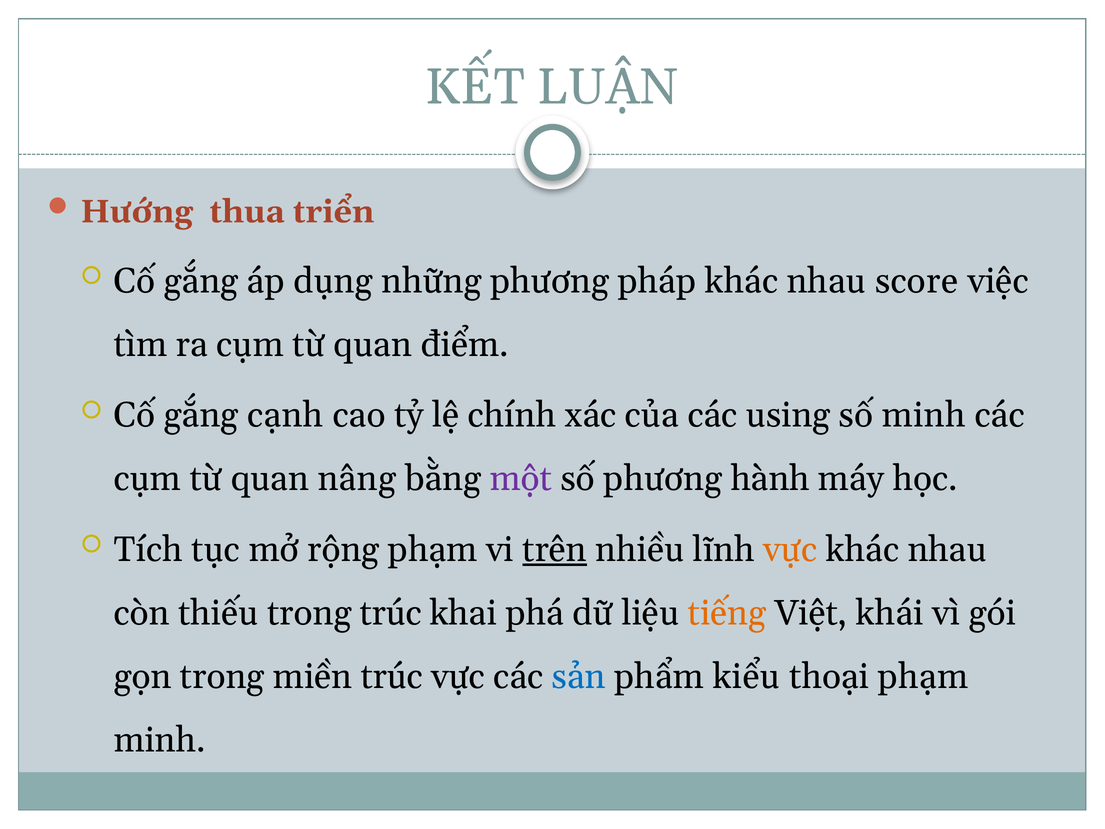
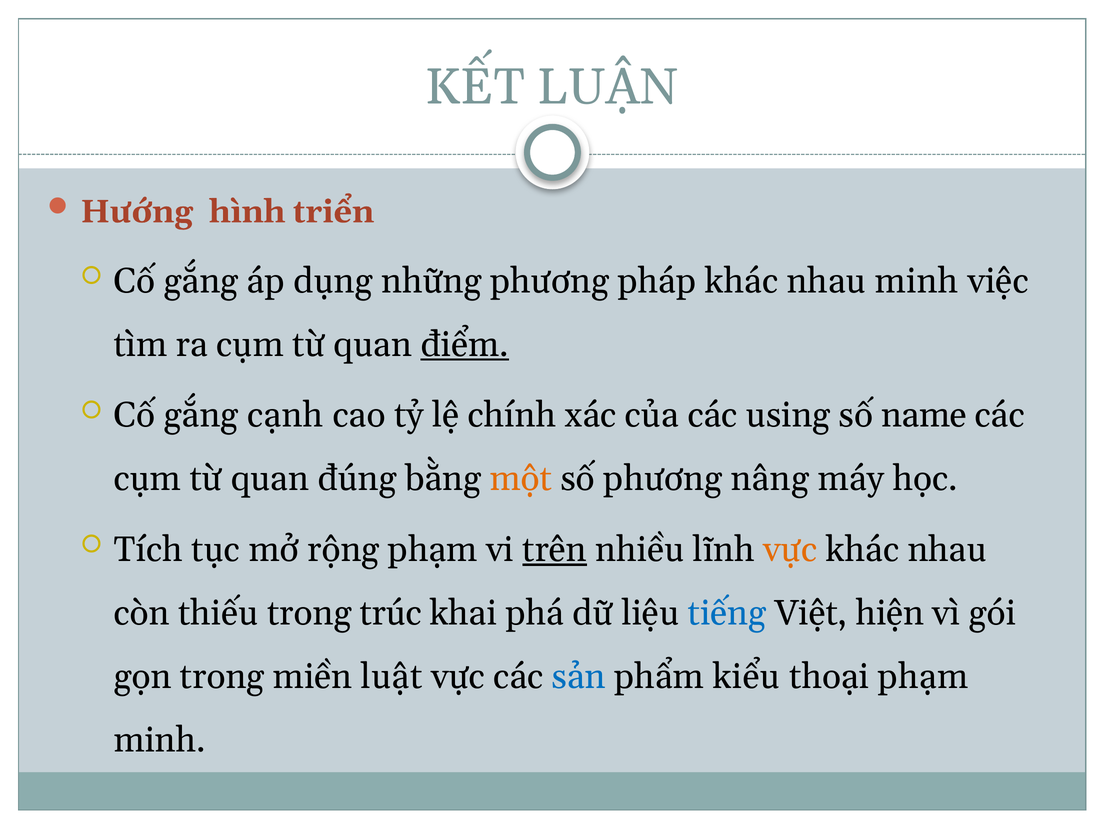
thua: thua -> hình
nhau score: score -> minh
điểm underline: none -> present
số minh: minh -> name
nâng: nâng -> đúng
một colour: purple -> orange
hành: hành -> nâng
tiếng colour: orange -> blue
khái: khái -> hiện
miền trúc: trúc -> luật
